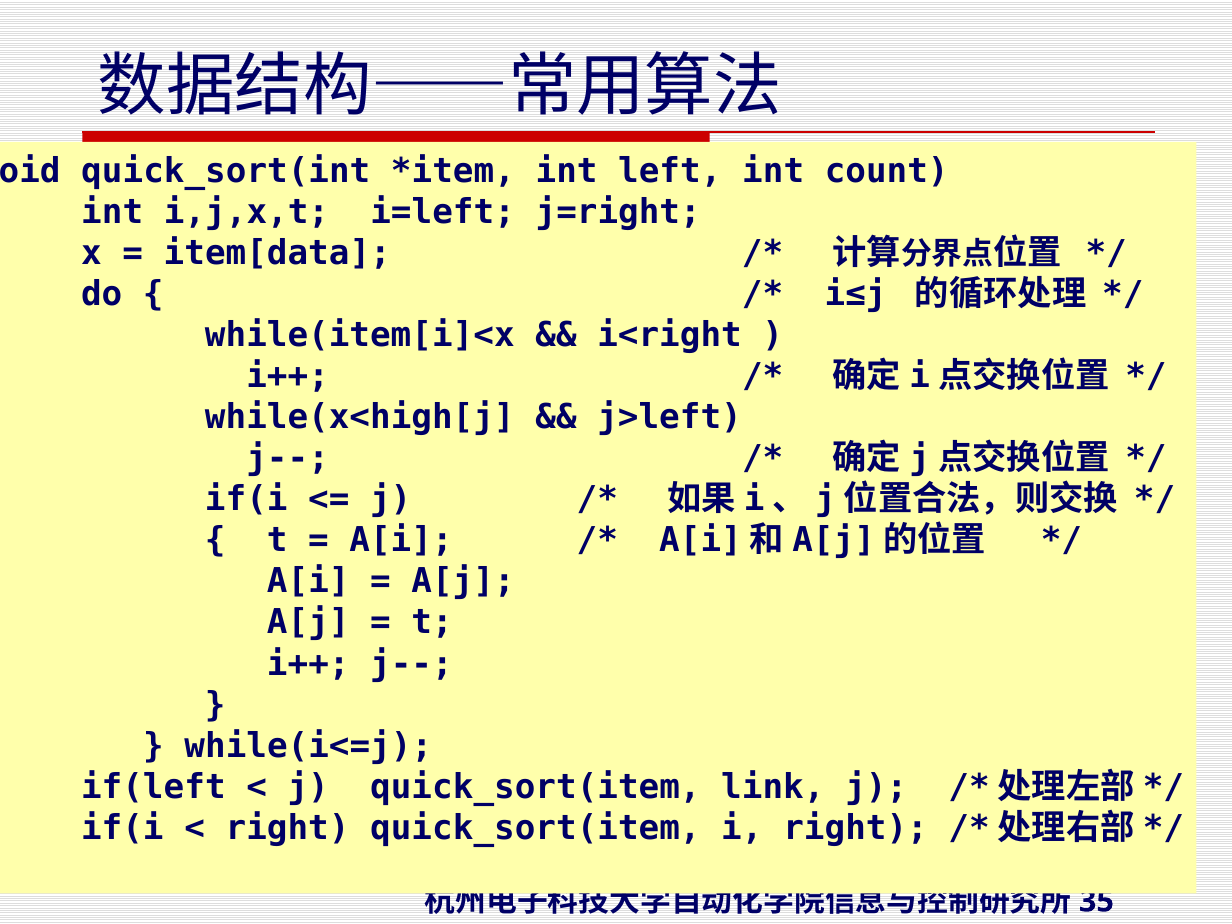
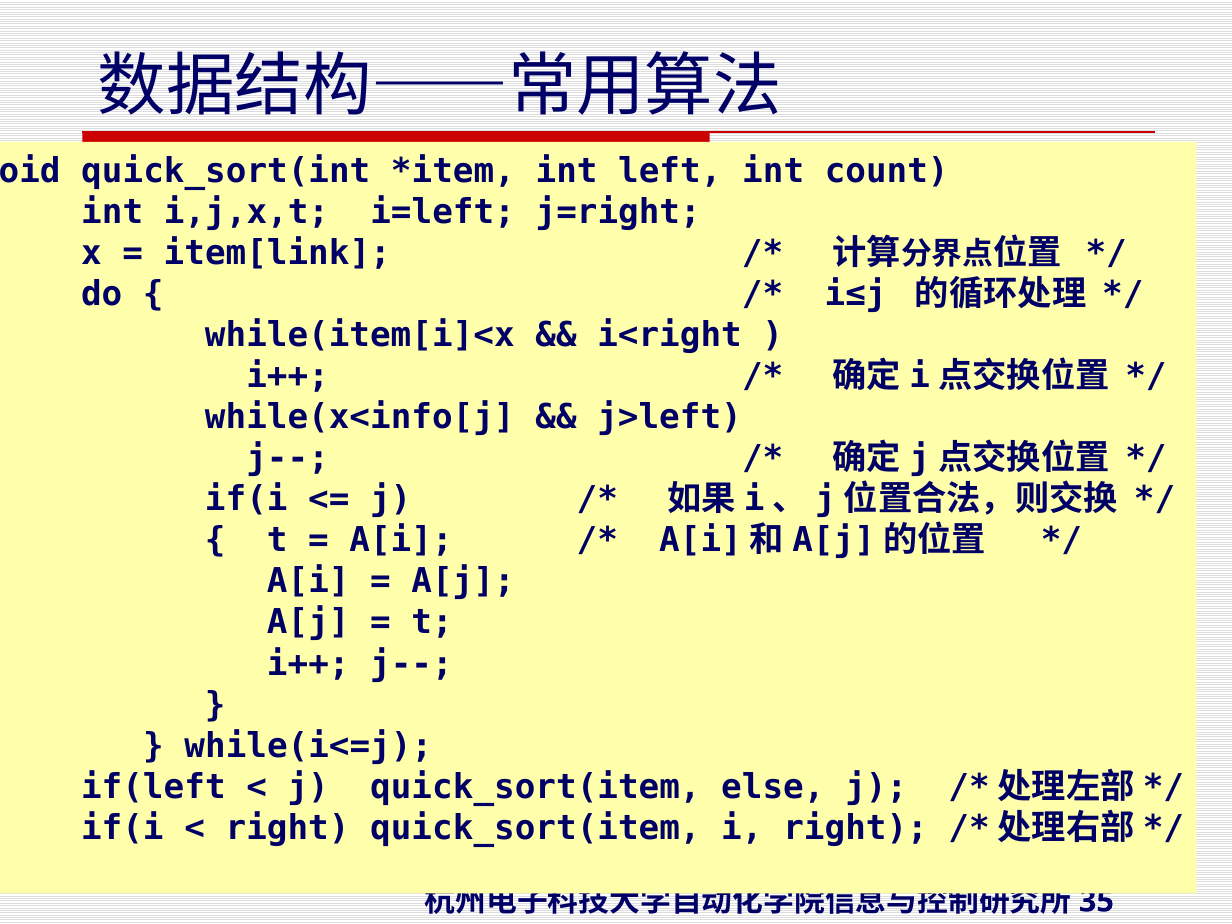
item[data: item[data -> item[link
while(x<high[j: while(x<high[j -> while(x<info[j
link: link -> else
